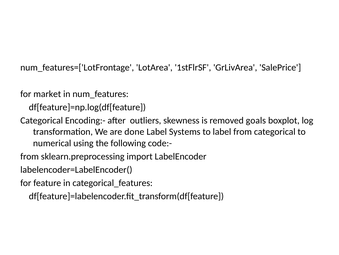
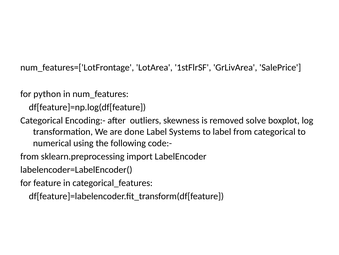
market: market -> python
goals: goals -> solve
